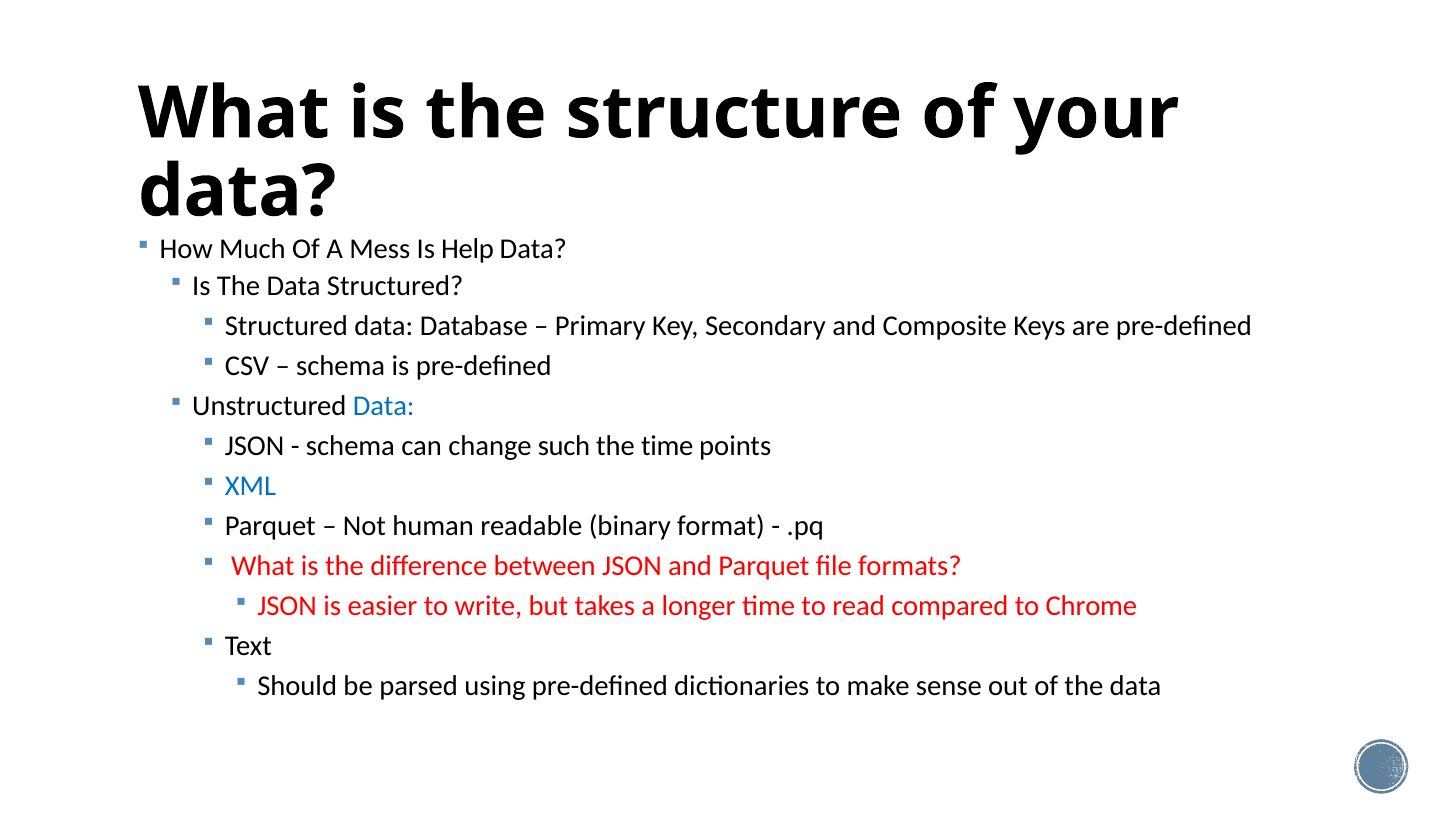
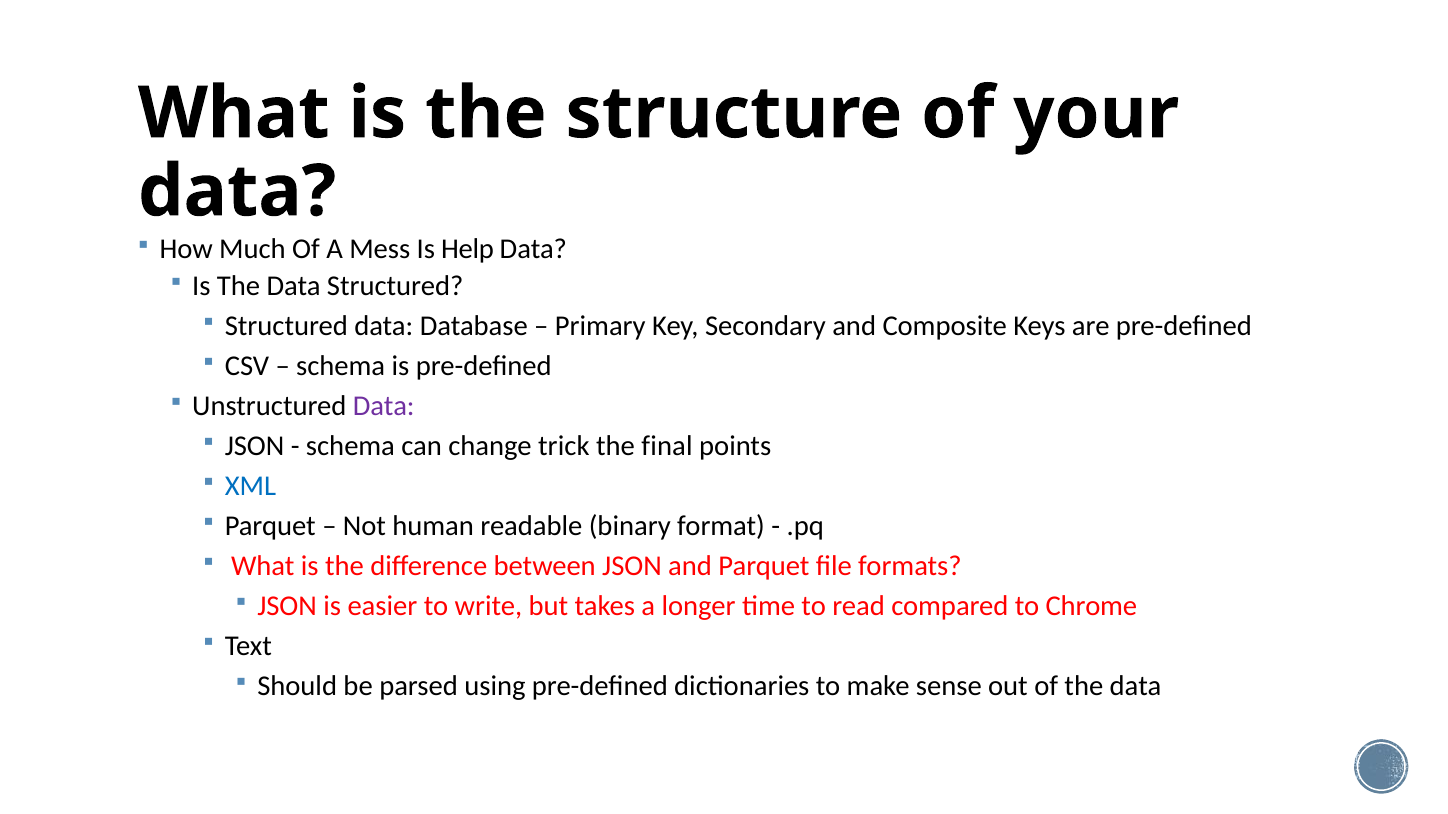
Data at (384, 406) colour: blue -> purple
such: such -> trick
the time: time -> final
